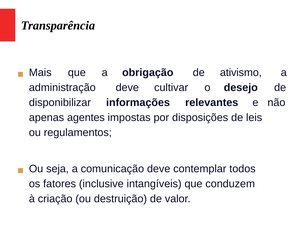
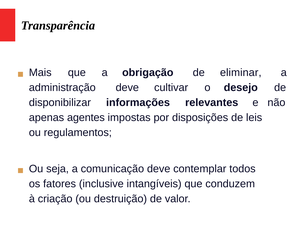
ativismo: ativismo -> eliminar
